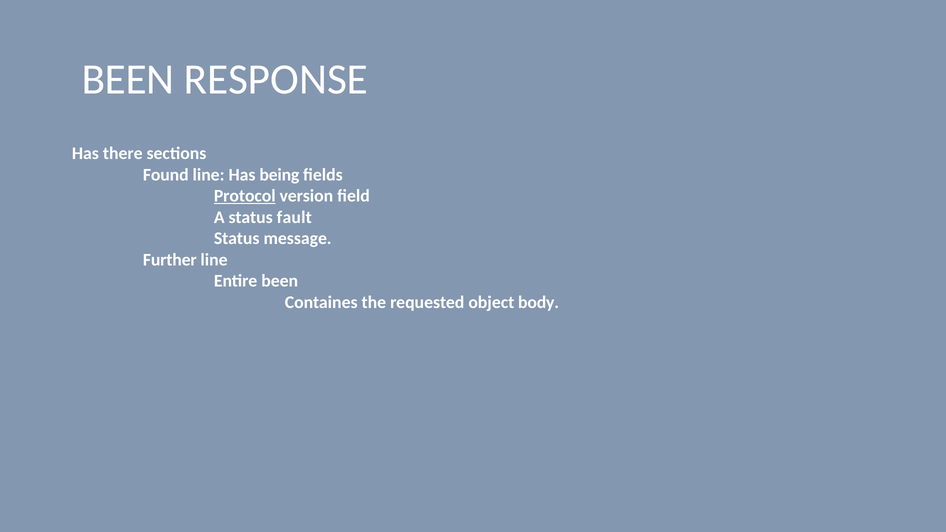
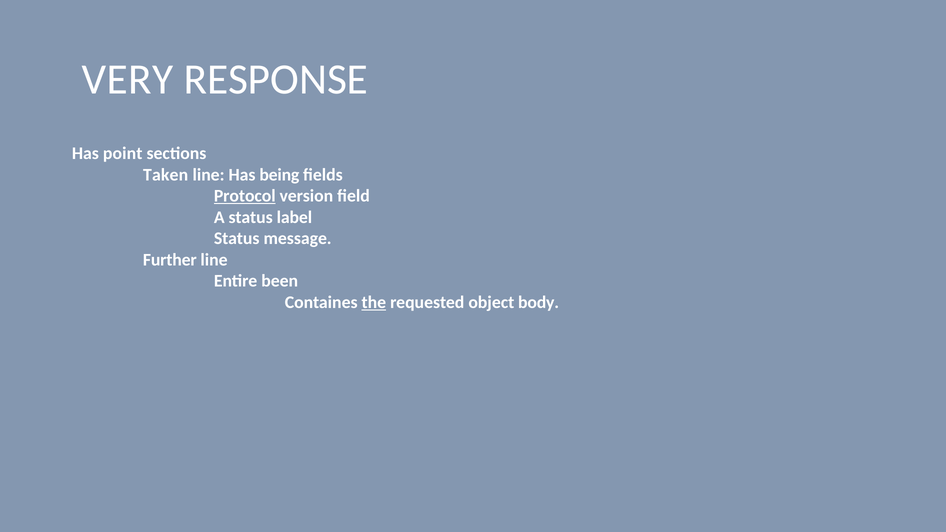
BEEN at (128, 79): BEEN -> VERY
there: there -> point
Found: Found -> Taken
fault: fault -> label
the underline: none -> present
